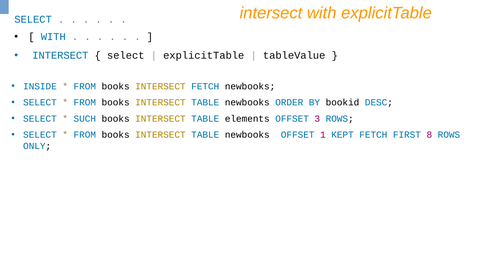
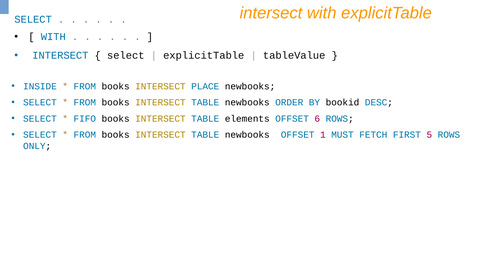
INTERSECT FETCH: FETCH -> PLACE
SUCH: SUCH -> FIFO
3: 3 -> 6
KEPT: KEPT -> MUST
8: 8 -> 5
